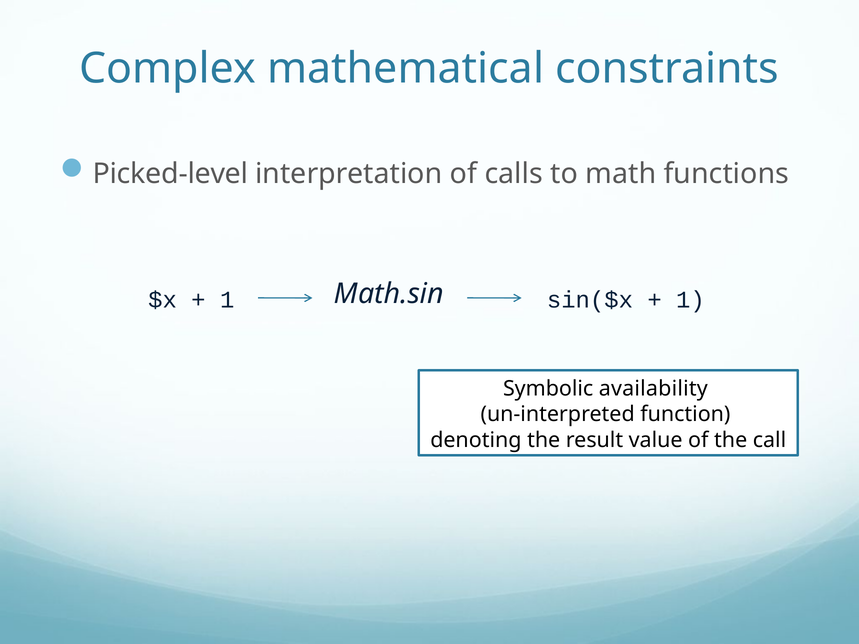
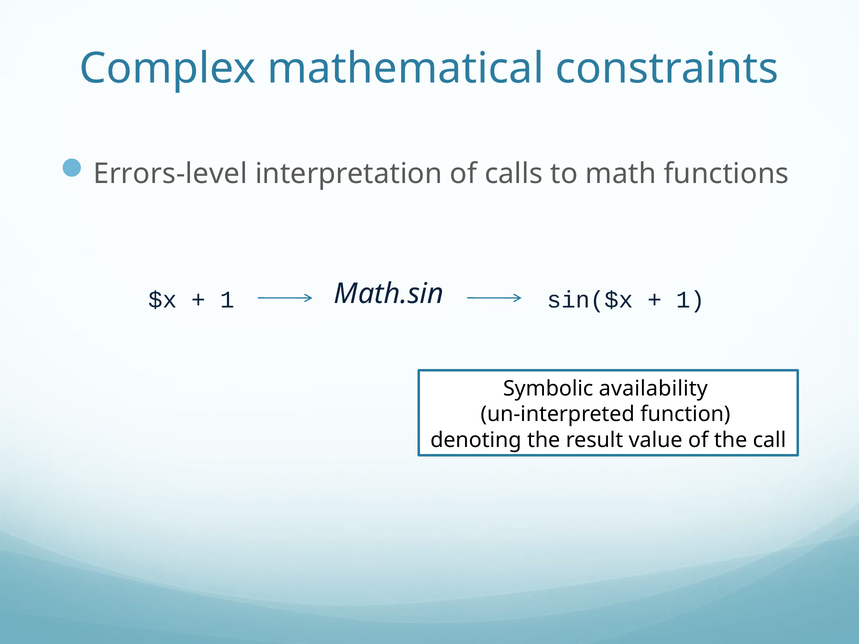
Picked-level: Picked-level -> Errors-level
